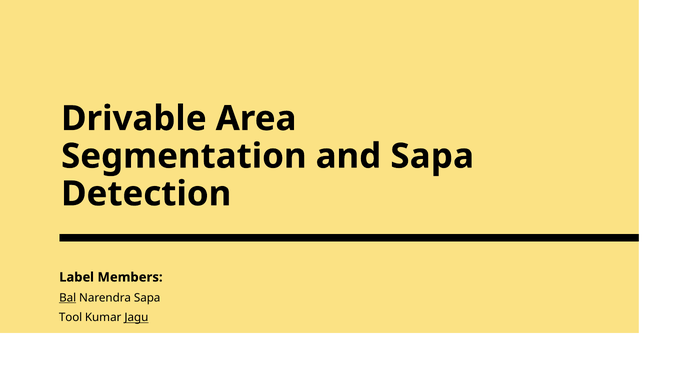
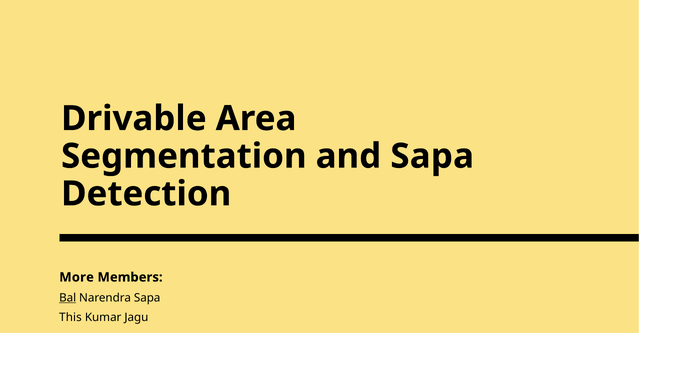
Label: Label -> More
Tool: Tool -> This
Jagu underline: present -> none
